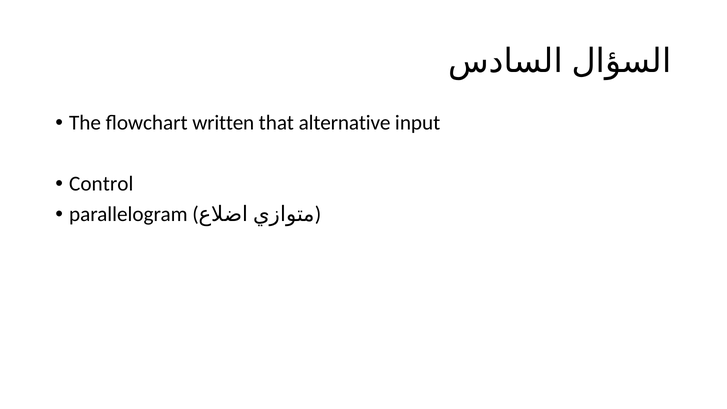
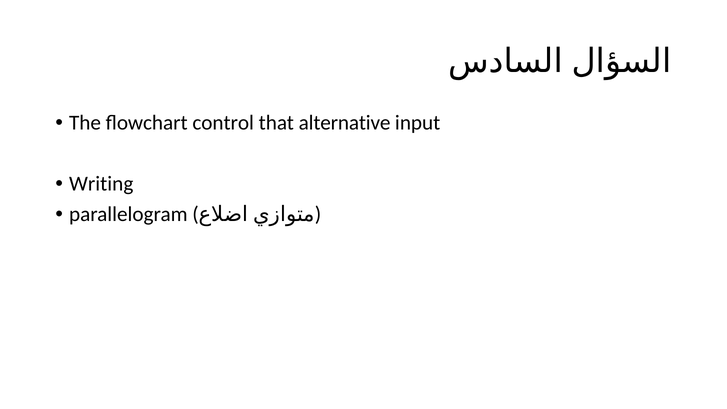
written: written -> control
Control: Control -> Writing
